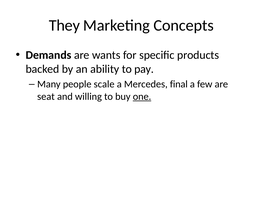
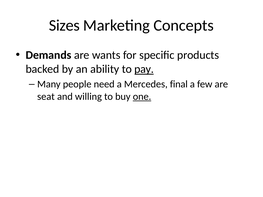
They: They -> Sizes
pay underline: none -> present
scale: scale -> need
